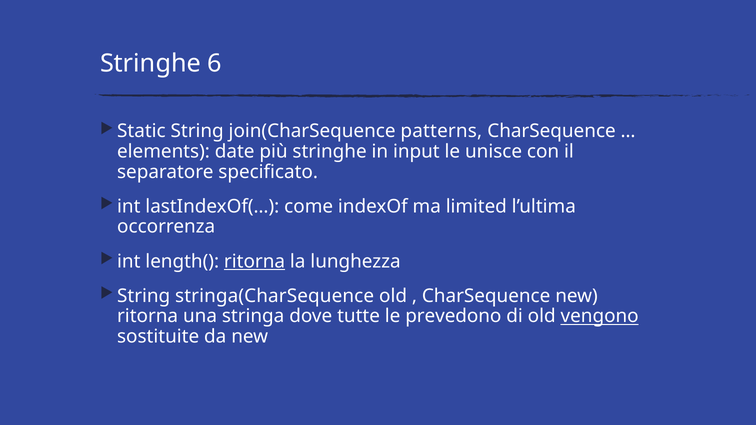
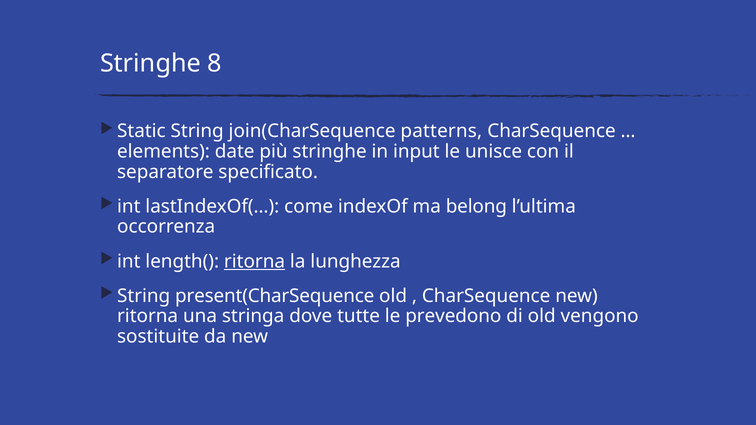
6: 6 -> 8
limited: limited -> belong
stringa(CharSequence: stringa(CharSequence -> present(CharSequence
vengono underline: present -> none
